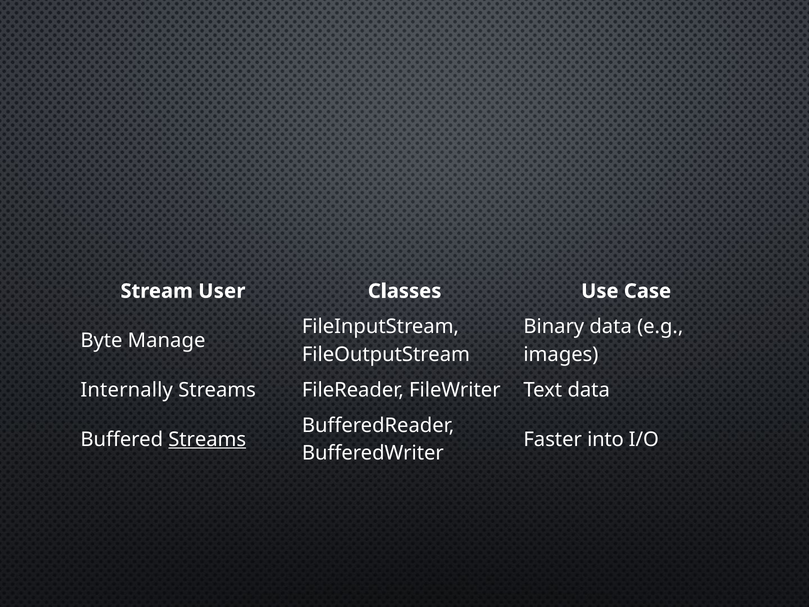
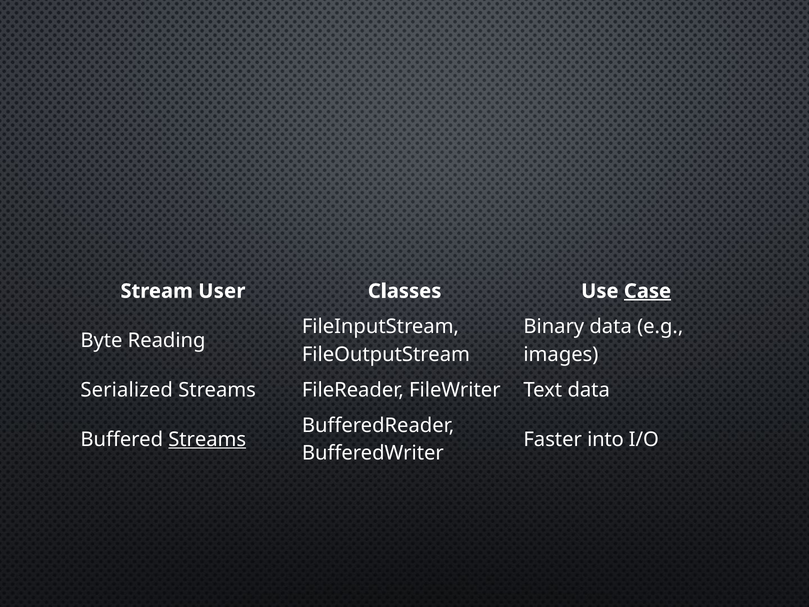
Case underline: none -> present
Manage: Manage -> Reading
Internally: Internally -> Serialized
